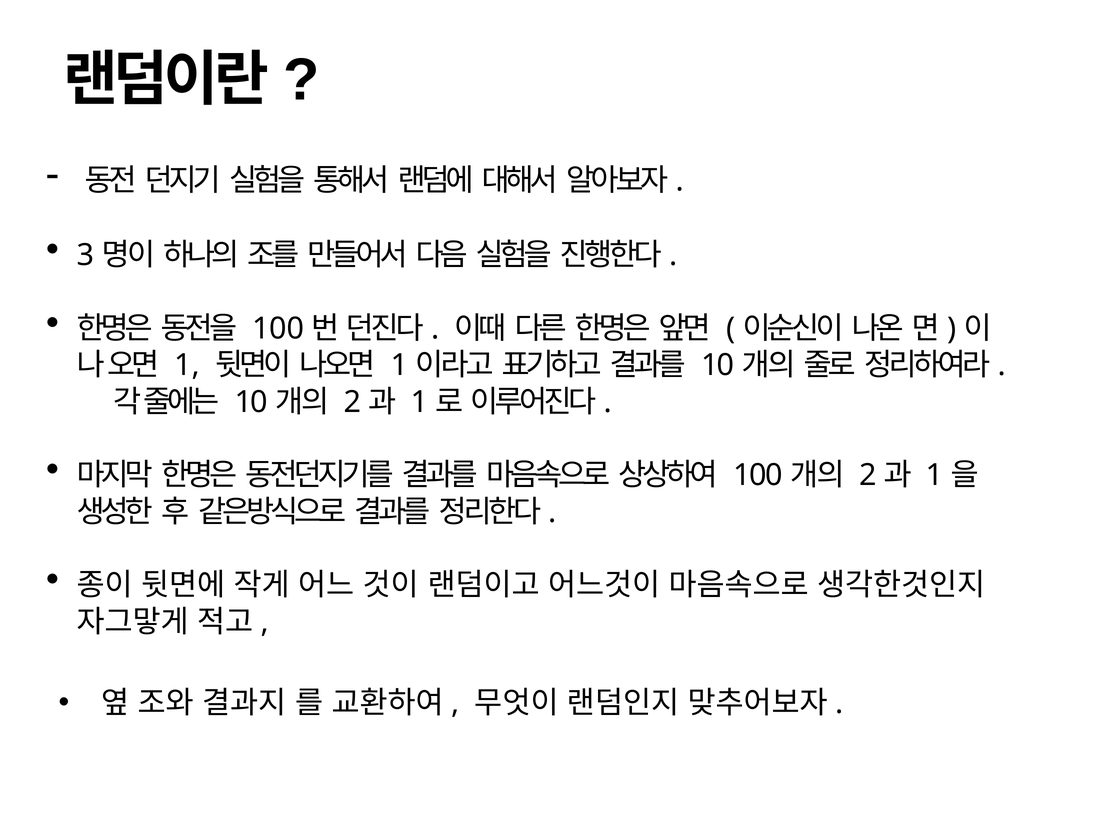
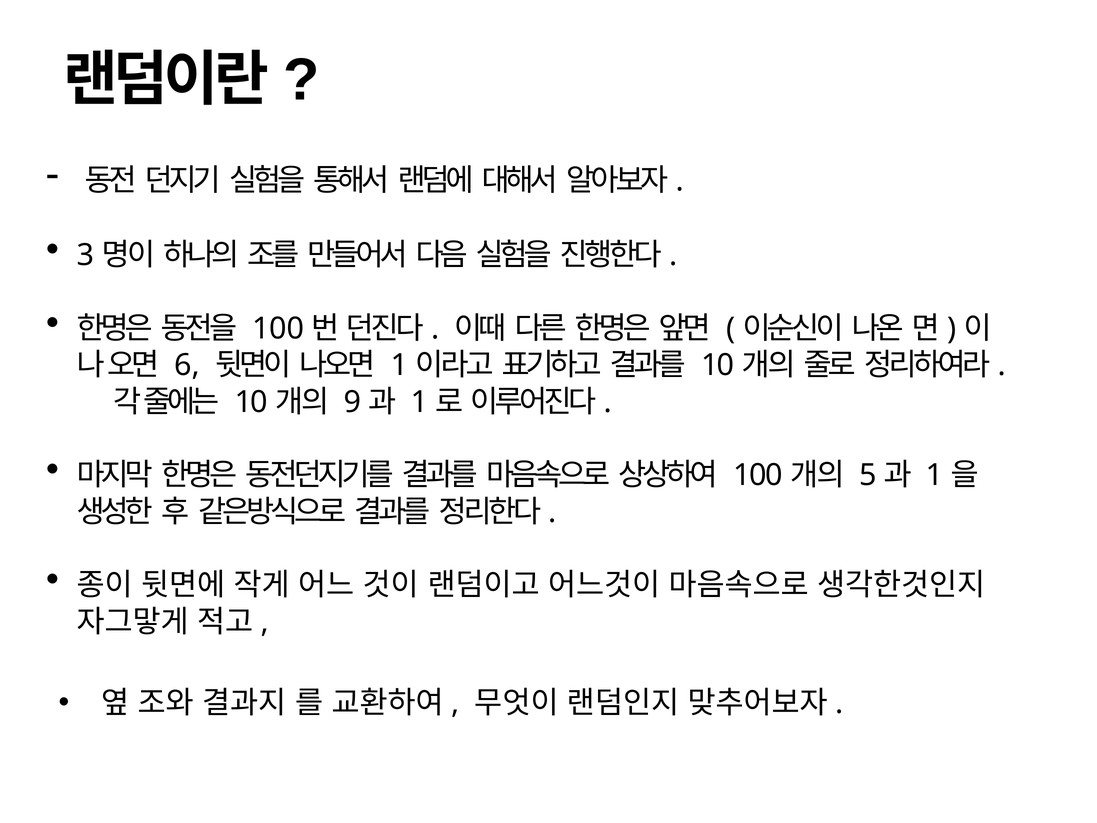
1 at (187, 365): 1 -> 6
2 at (352, 402): 2 -> 9
2 at (868, 475): 2 -> 5
